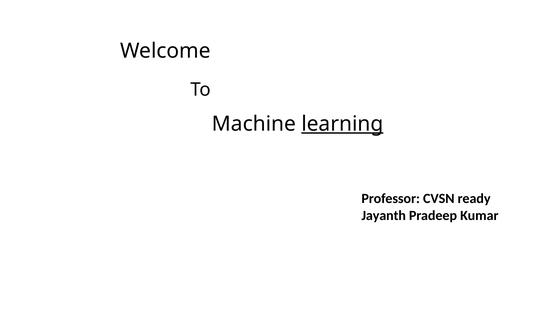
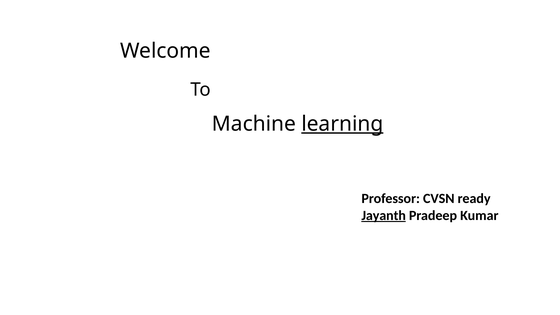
Jayanth underline: none -> present
